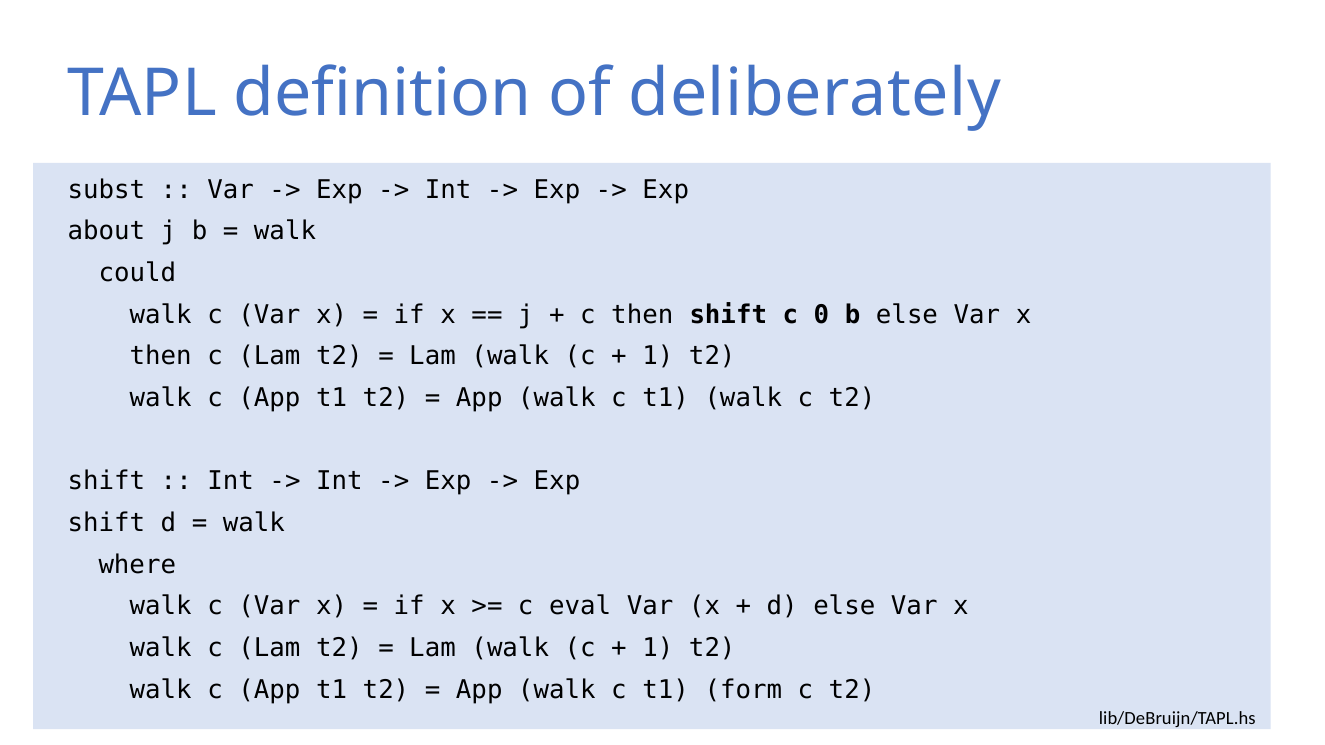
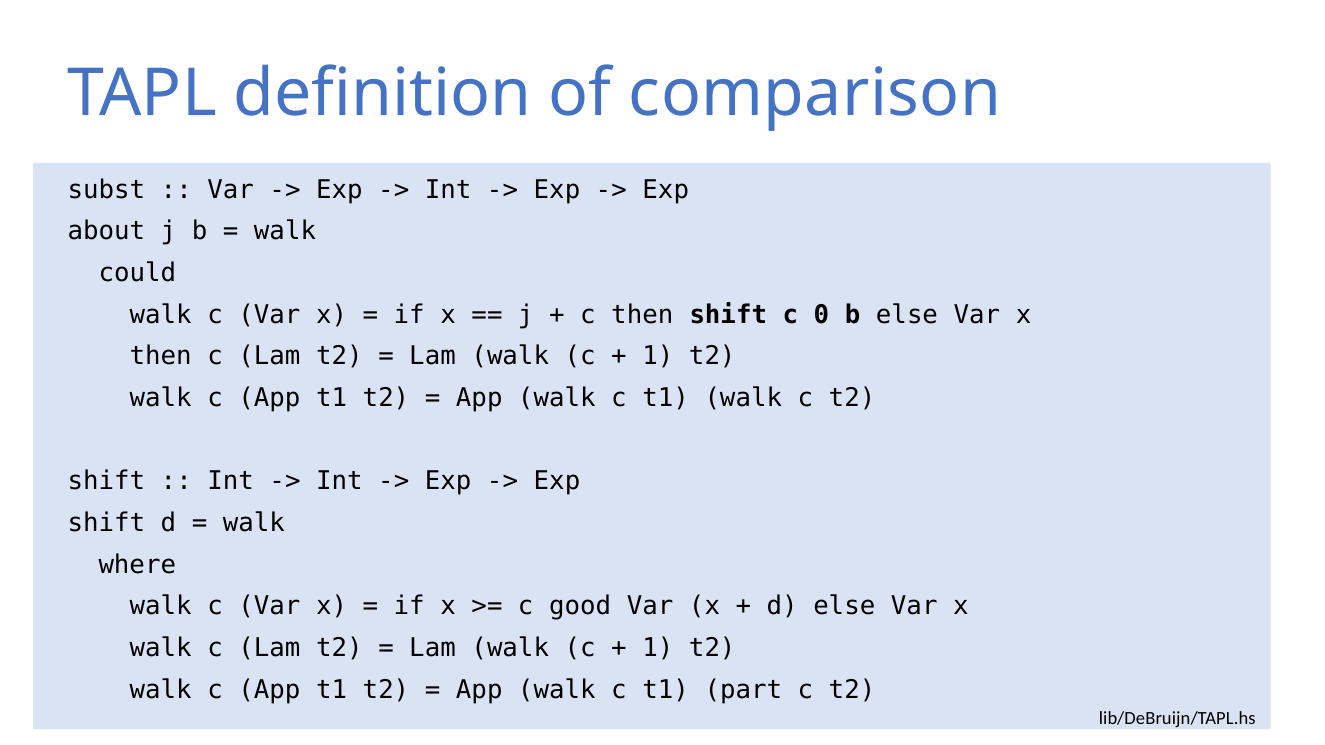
deliberately: deliberately -> comparison
eval: eval -> good
form: form -> part
